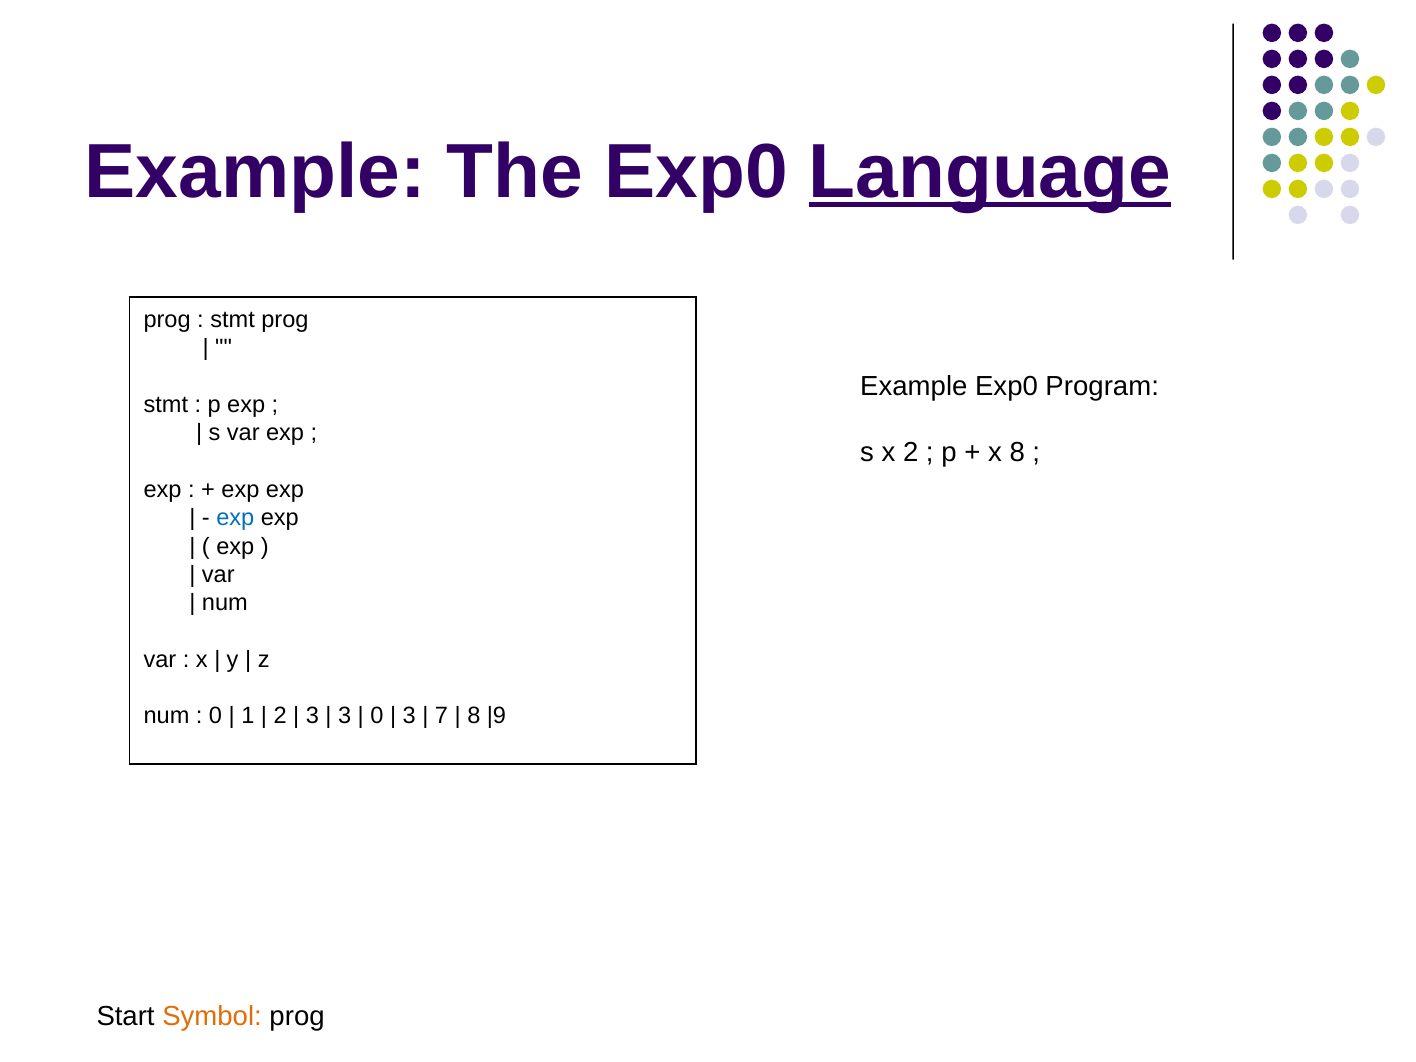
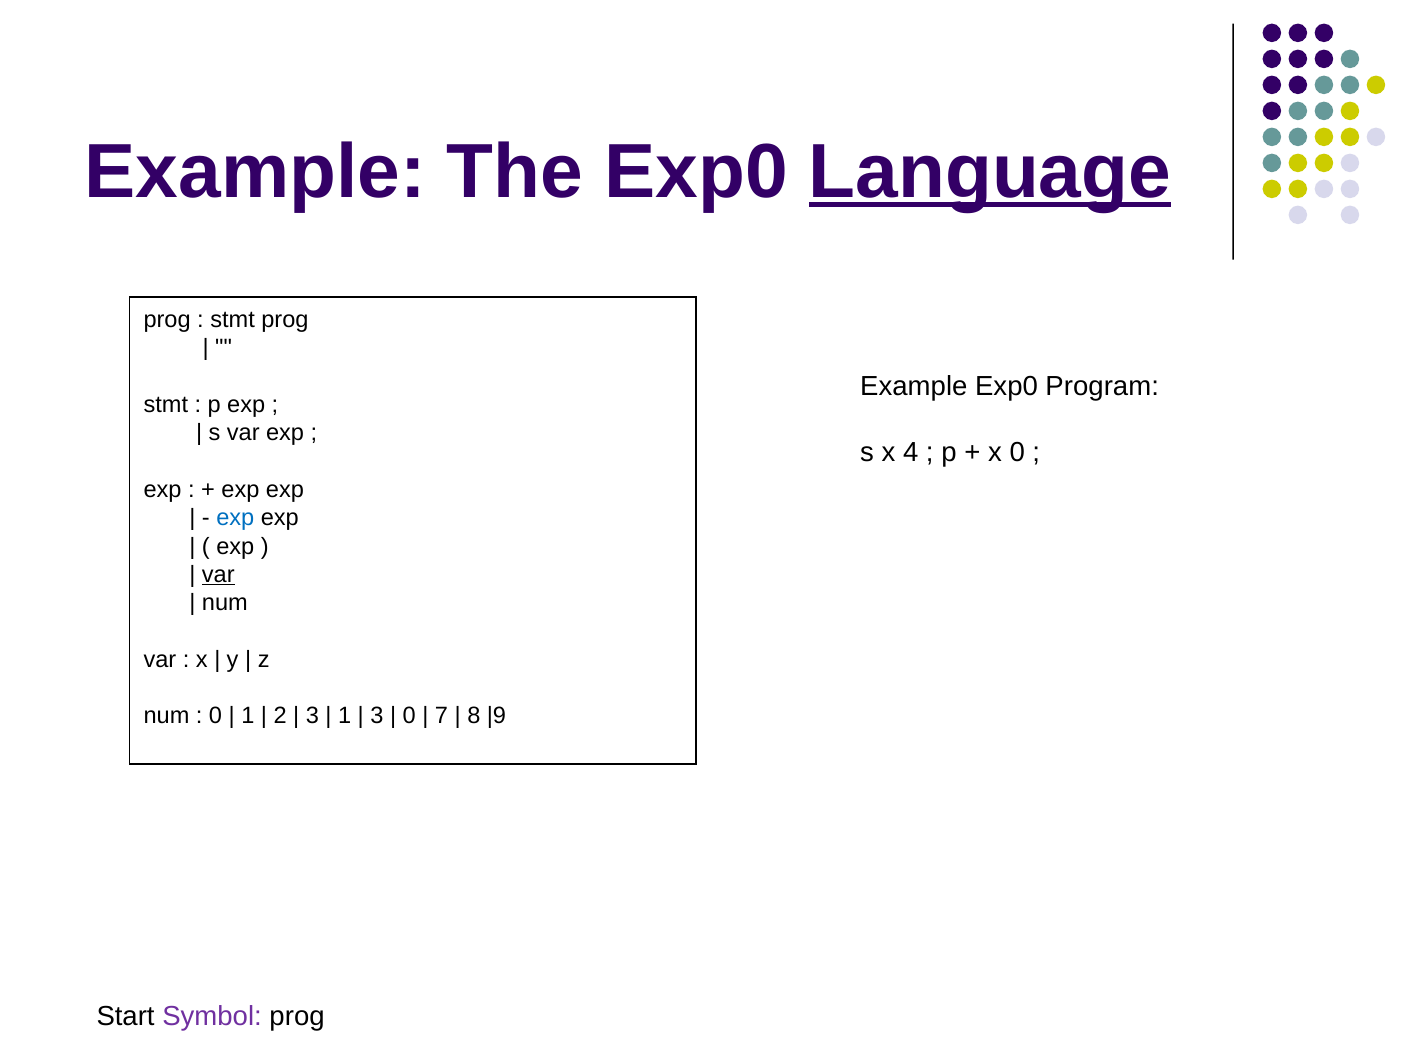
x 2: 2 -> 4
x 8: 8 -> 0
var at (218, 575) underline: none -> present
3 at (345, 716): 3 -> 1
0 at (377, 716): 0 -> 3
3 at (409, 716): 3 -> 0
Symbol colour: orange -> purple
